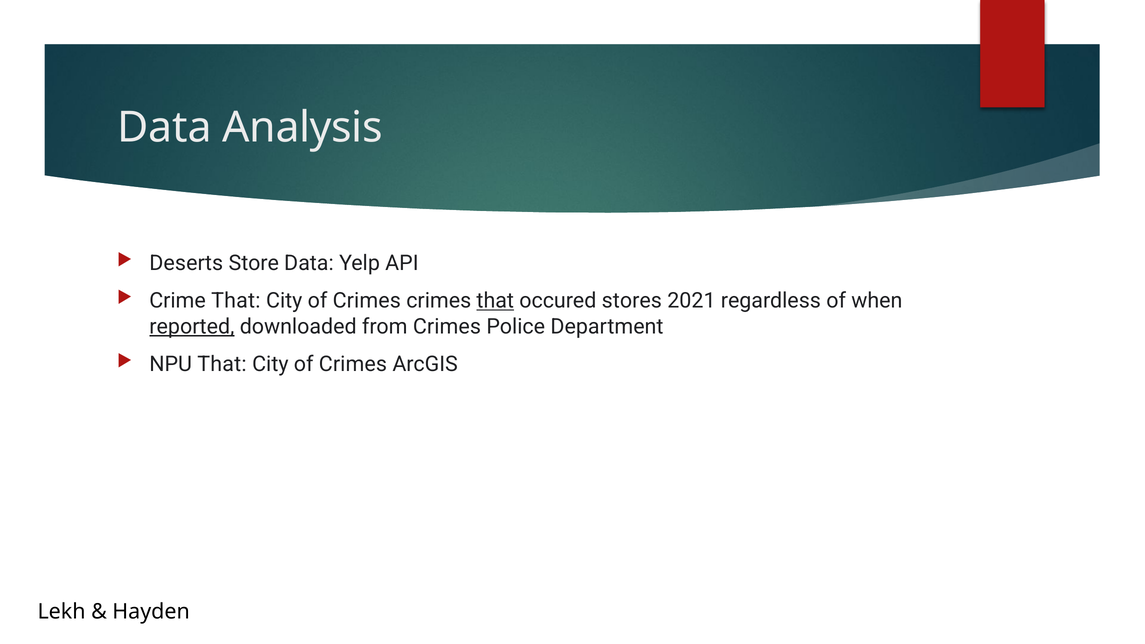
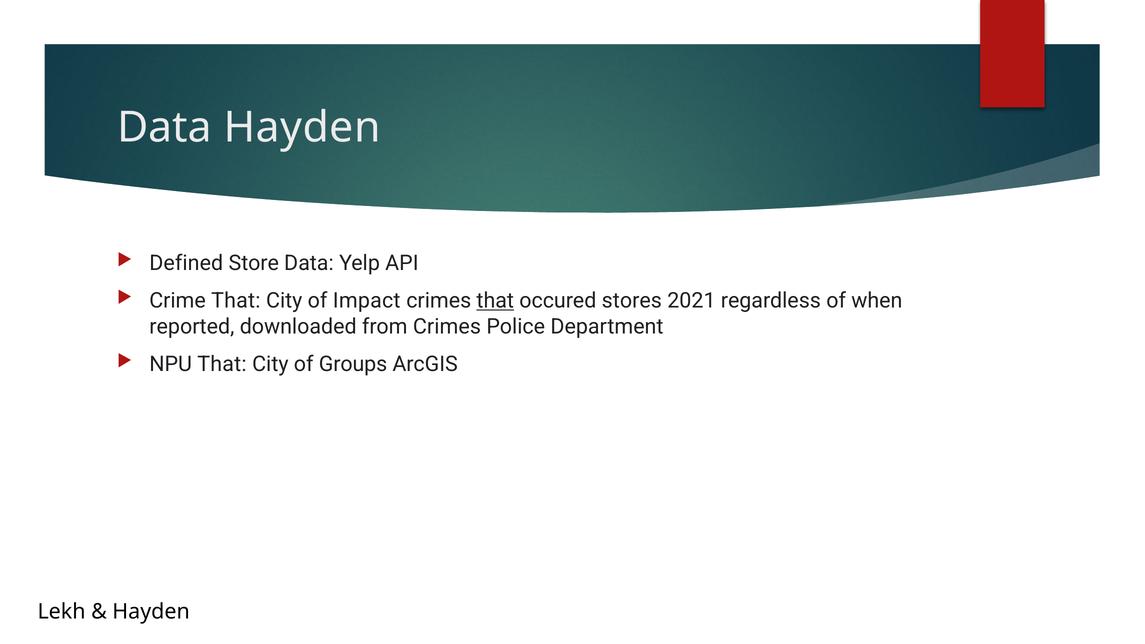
Data Analysis: Analysis -> Hayden
Deserts: Deserts -> Defined
Crimes at (367, 301): Crimes -> Impact
reported underline: present -> none
Crimes at (353, 364): Crimes -> Groups
